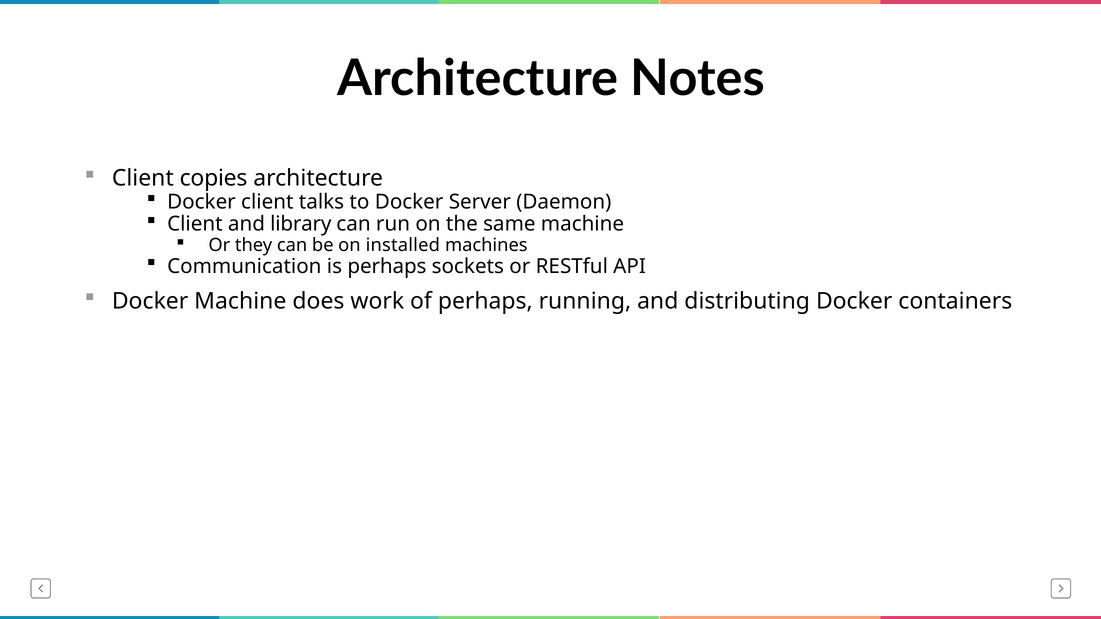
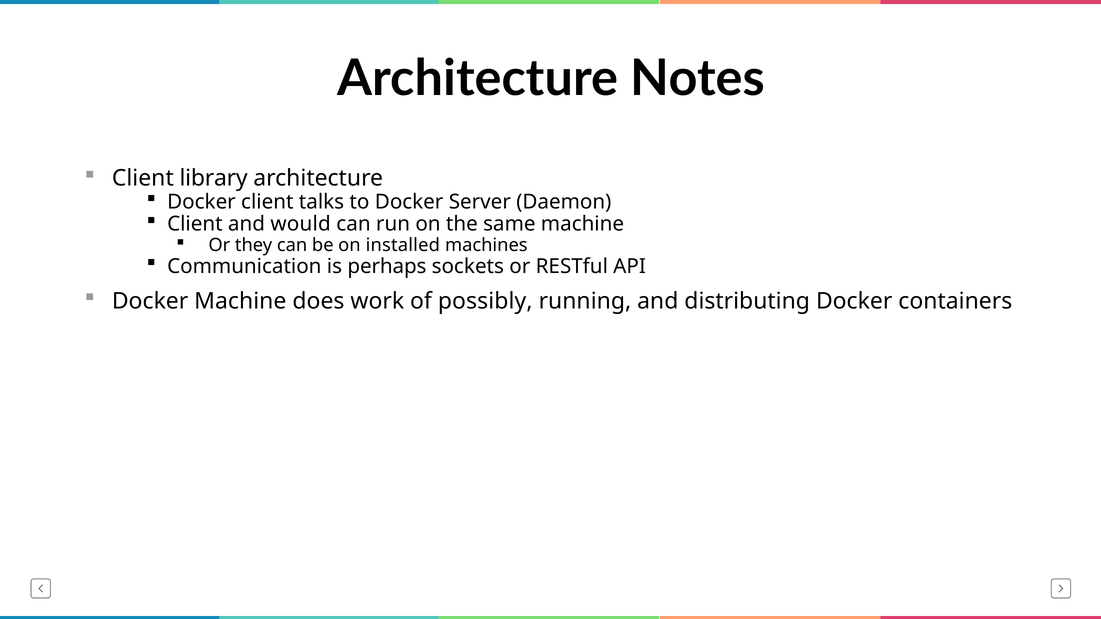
copies: copies -> library
library: library -> would
of perhaps: perhaps -> possibly
